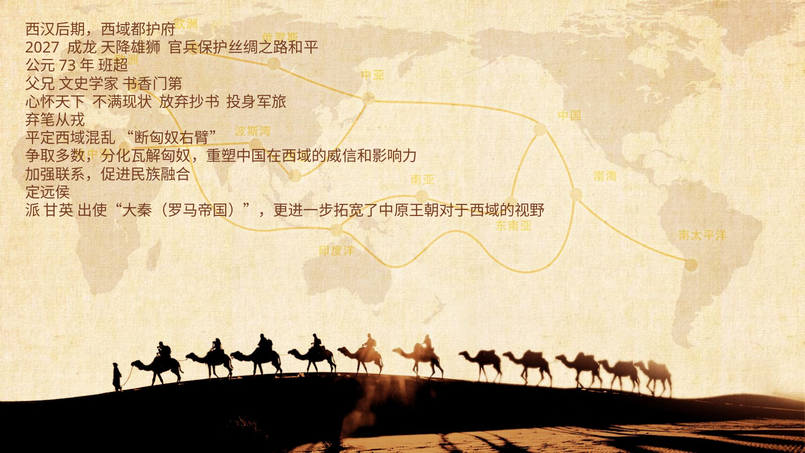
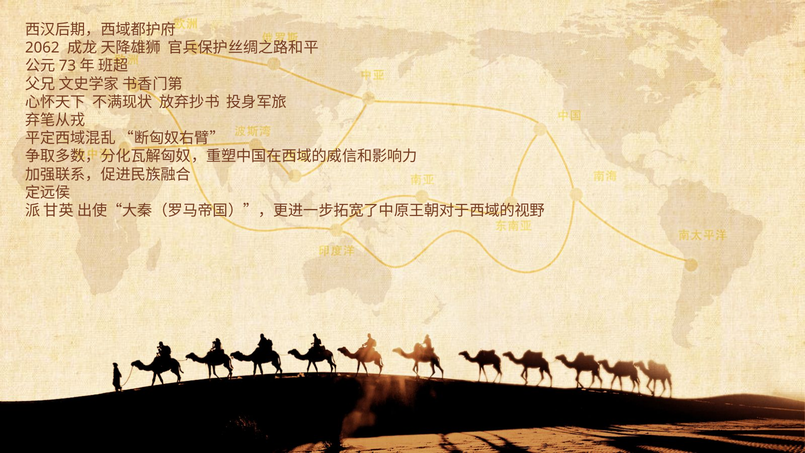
2027: 2027 -> 2062
